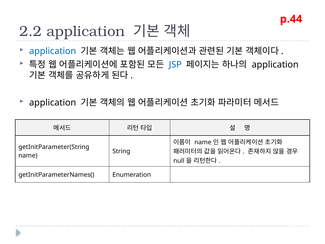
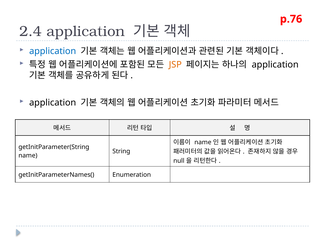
p.44: p.44 -> p.76
2.2: 2.2 -> 2.4
JSP colour: blue -> orange
